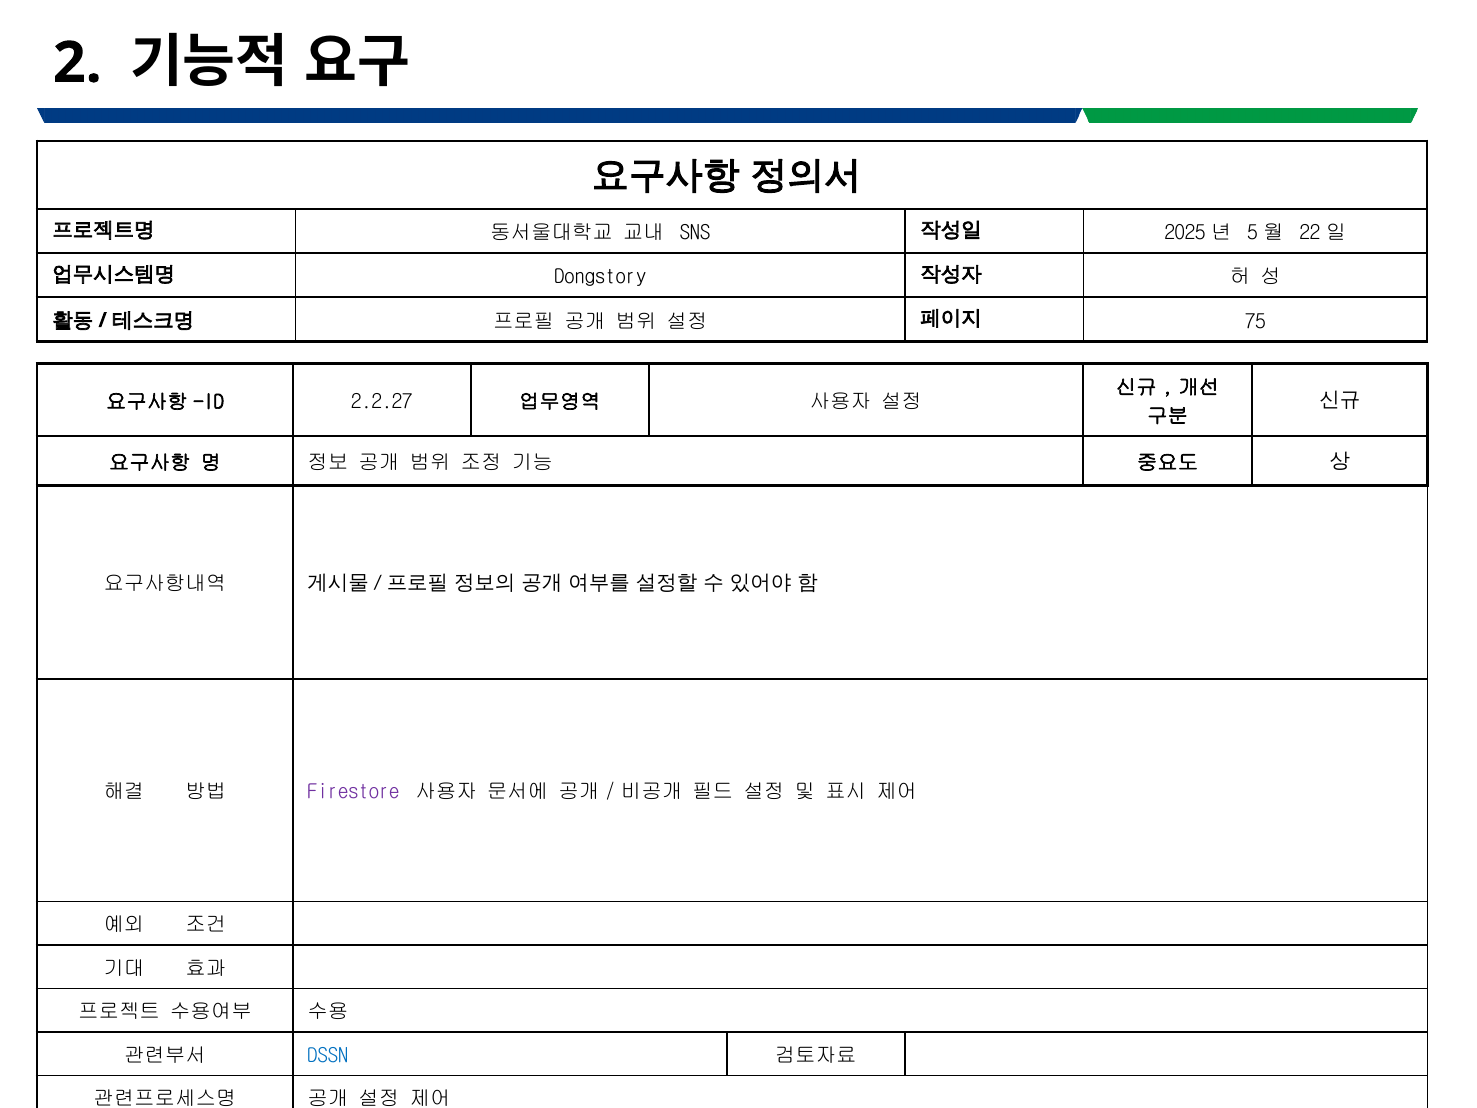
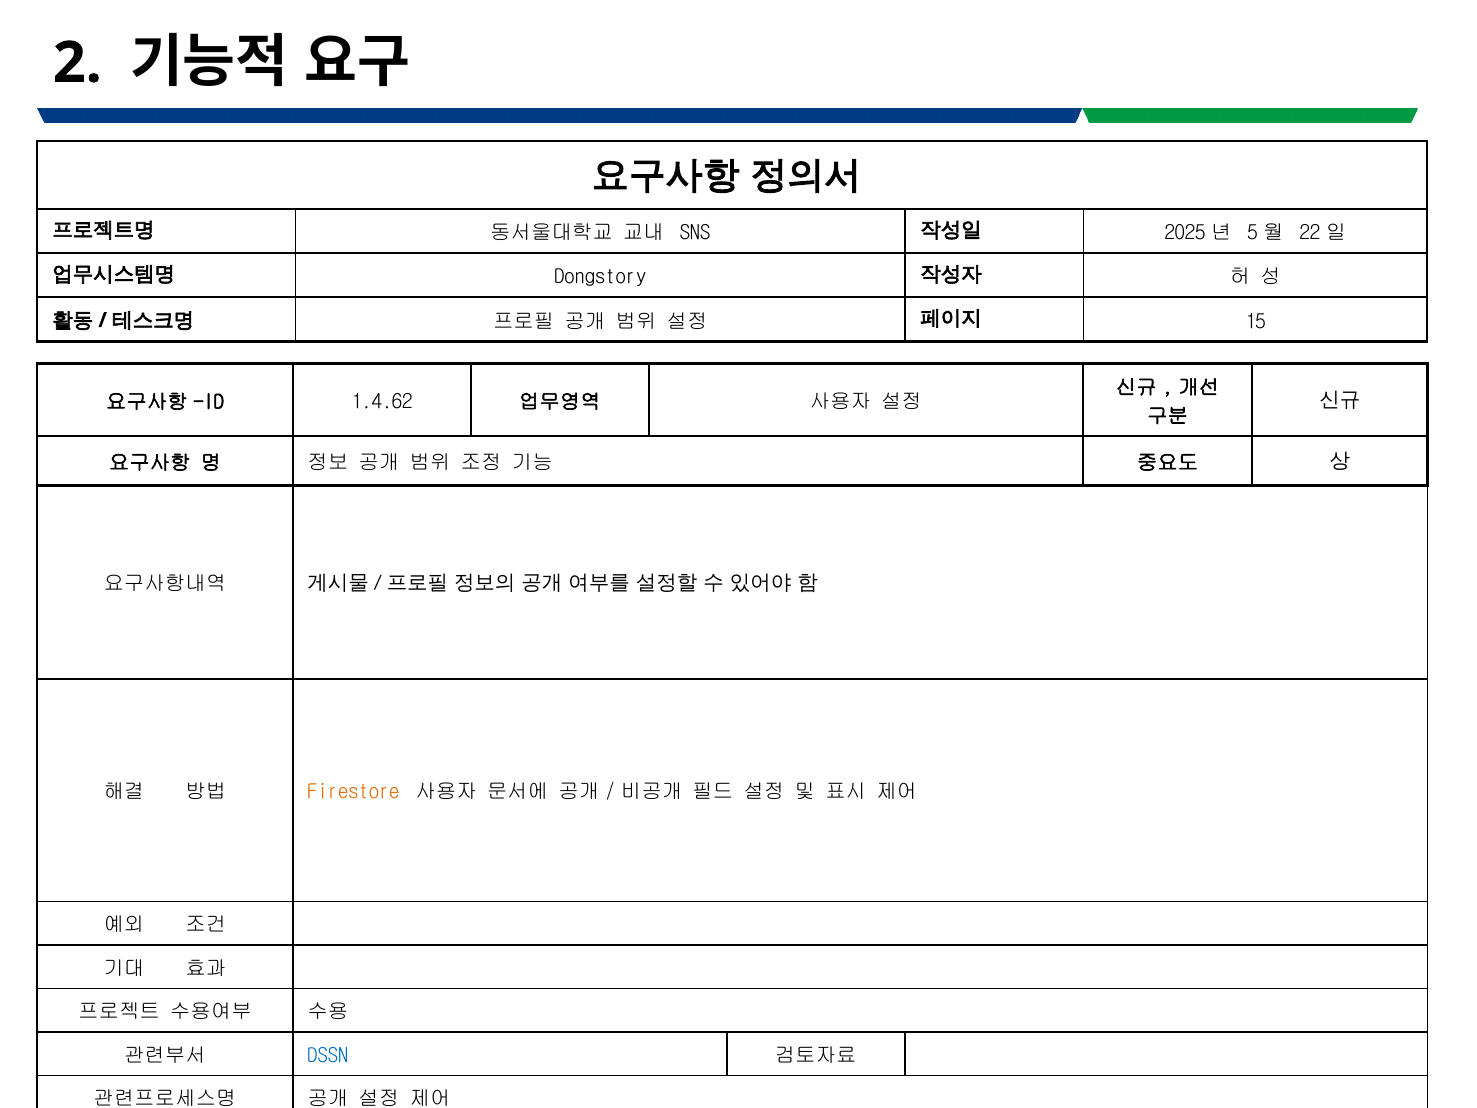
75: 75 -> 15
2.2.27: 2.2.27 -> 1.4.62
Firestore colour: purple -> orange
